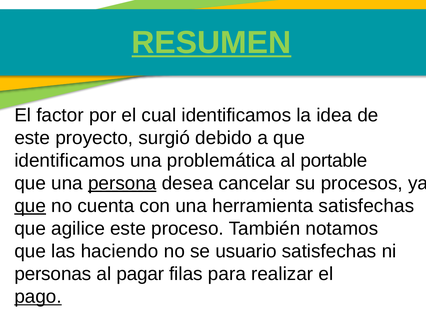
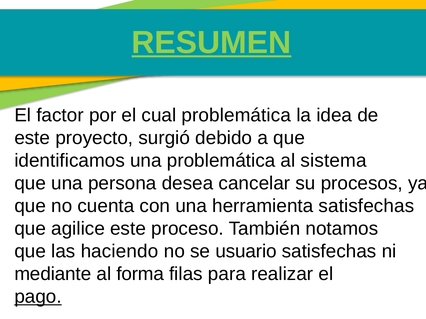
cual identificamos: identificamos -> problemática
portable: portable -> sistema
persona underline: present -> none
que at (30, 206) underline: present -> none
personas: personas -> mediante
pagar: pagar -> forma
